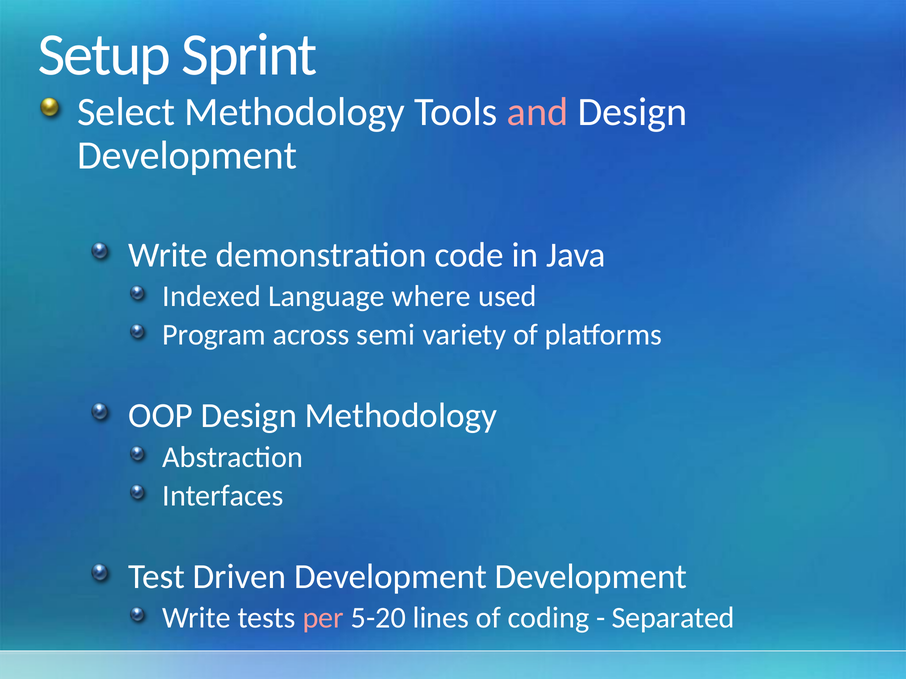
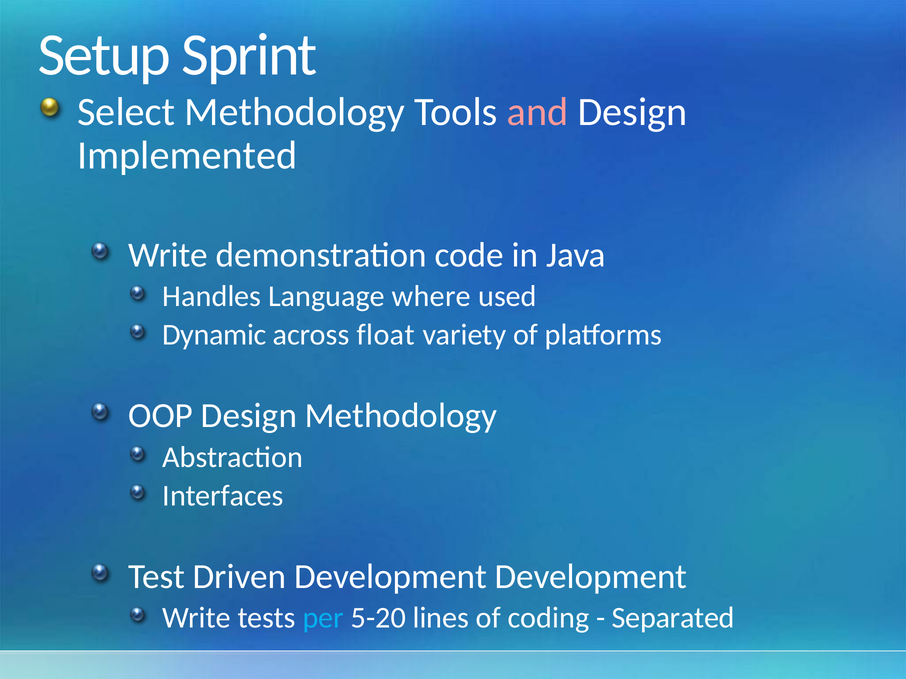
Development at (187, 156): Development -> Implemented
Indexed: Indexed -> Handles
Program: Program -> Dynamic
semi: semi -> float
per colour: pink -> light blue
